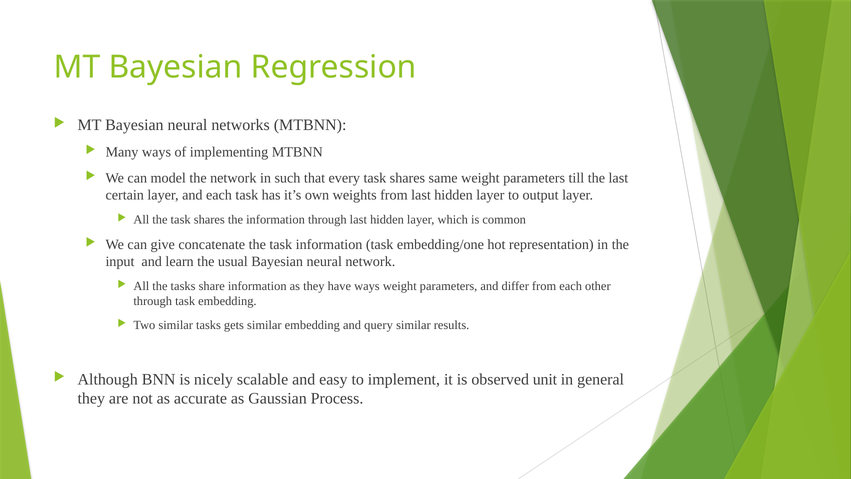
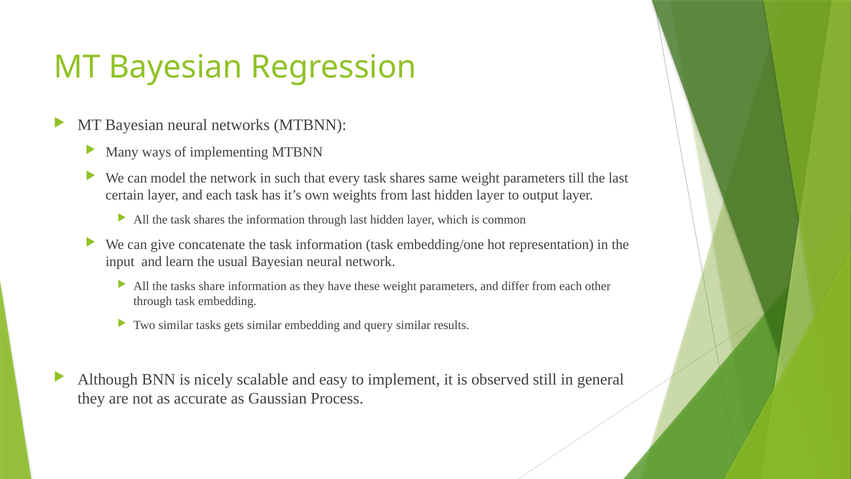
have ways: ways -> these
unit: unit -> still
